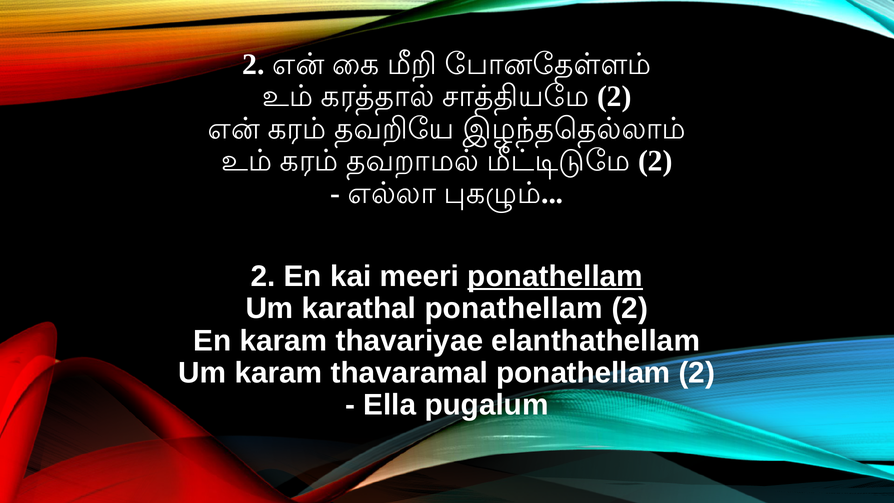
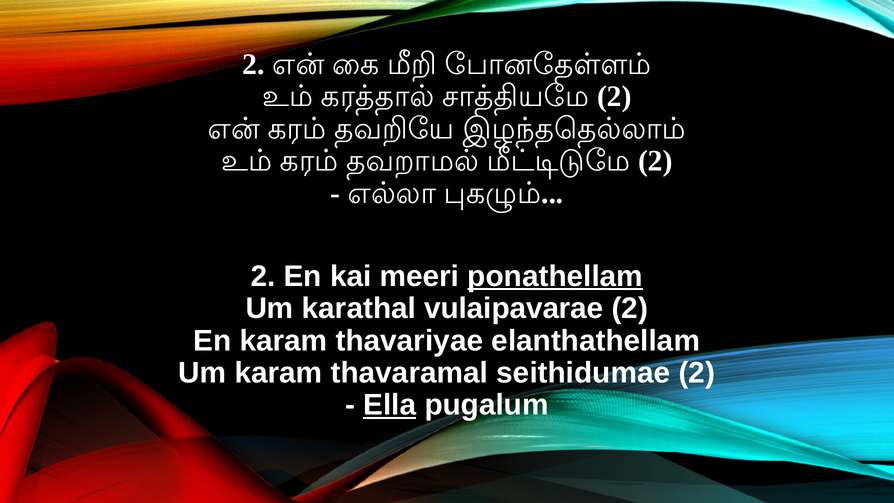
karathal ponathellam: ponathellam -> vulaipavarae
thavaramal ponathellam: ponathellam -> seithidumae
Ella underline: none -> present
